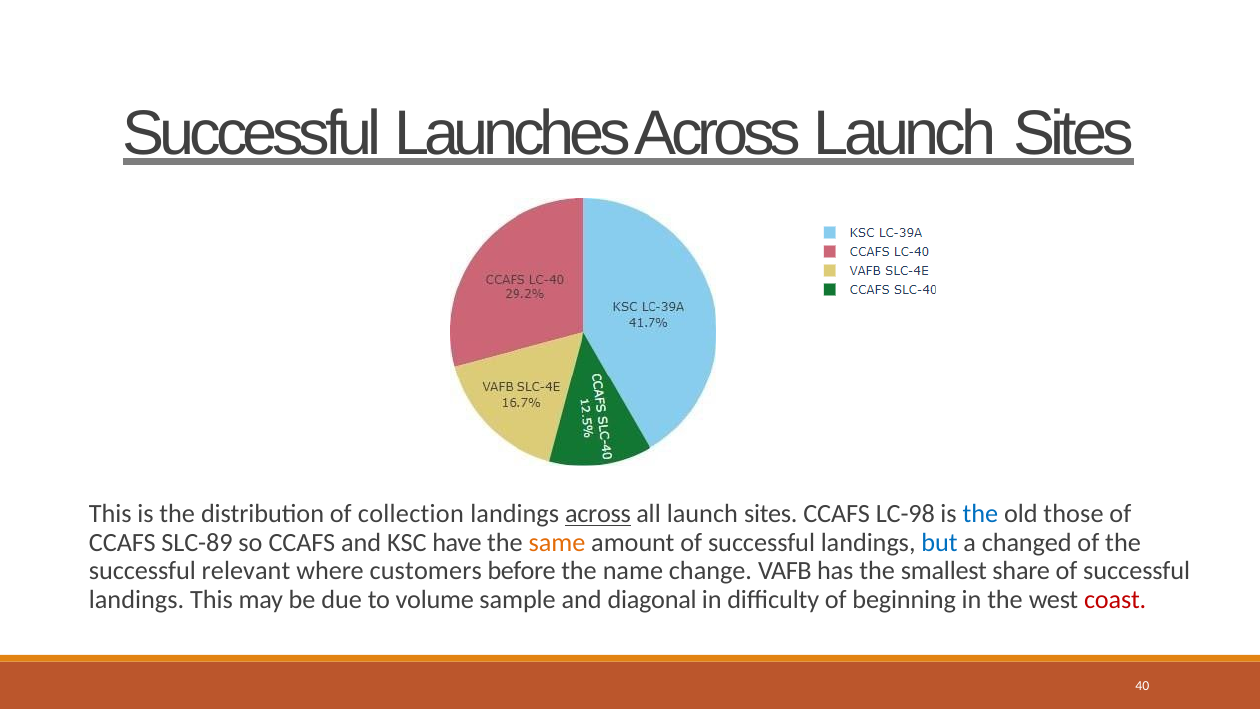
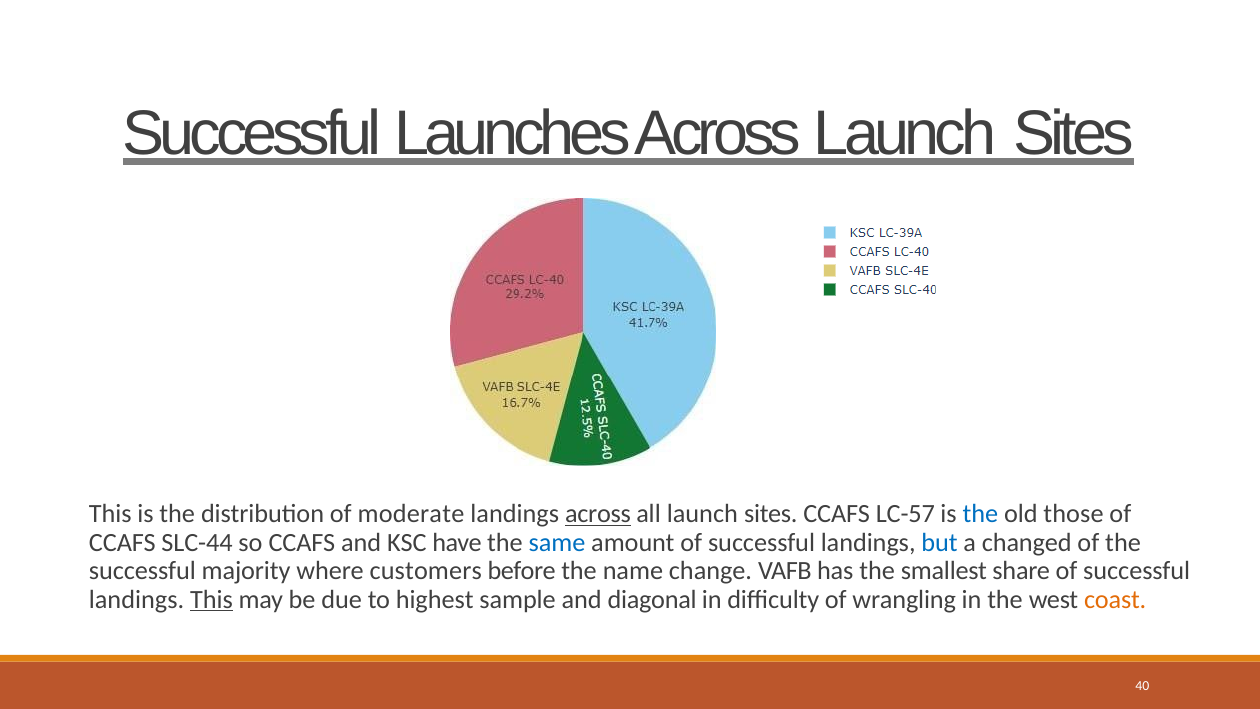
collection: collection -> moderate
LC-98: LC-98 -> LC-57
SLC-89: SLC-89 -> SLC-44
same colour: orange -> blue
relevant: relevant -> majority
This at (212, 599) underline: none -> present
volume: volume -> highest
beginning: beginning -> wrangling
coast colour: red -> orange
